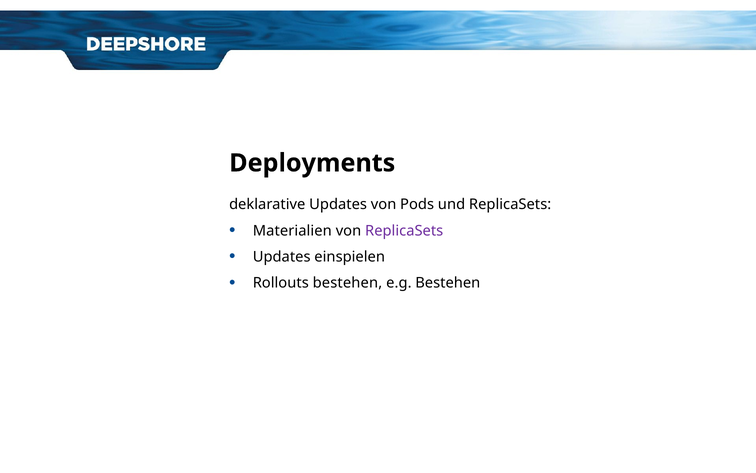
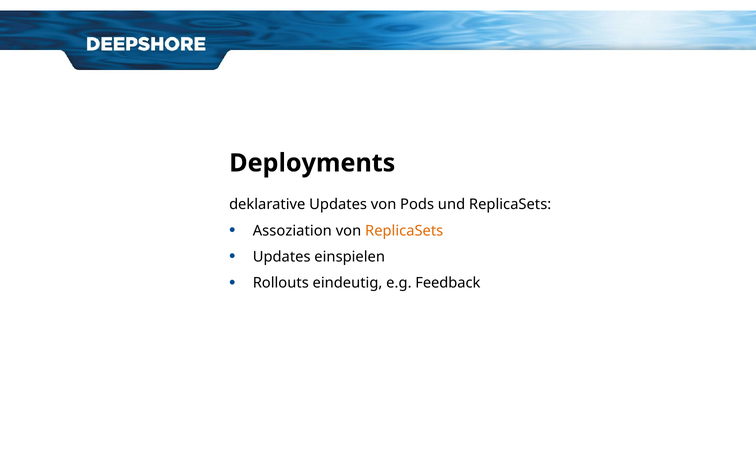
Materialien: Materialien -> Assoziation
ReplicaSets at (404, 230) colour: purple -> orange
Rollouts bestehen: bestehen -> eindeutig
e.g Bestehen: Bestehen -> Feedback
